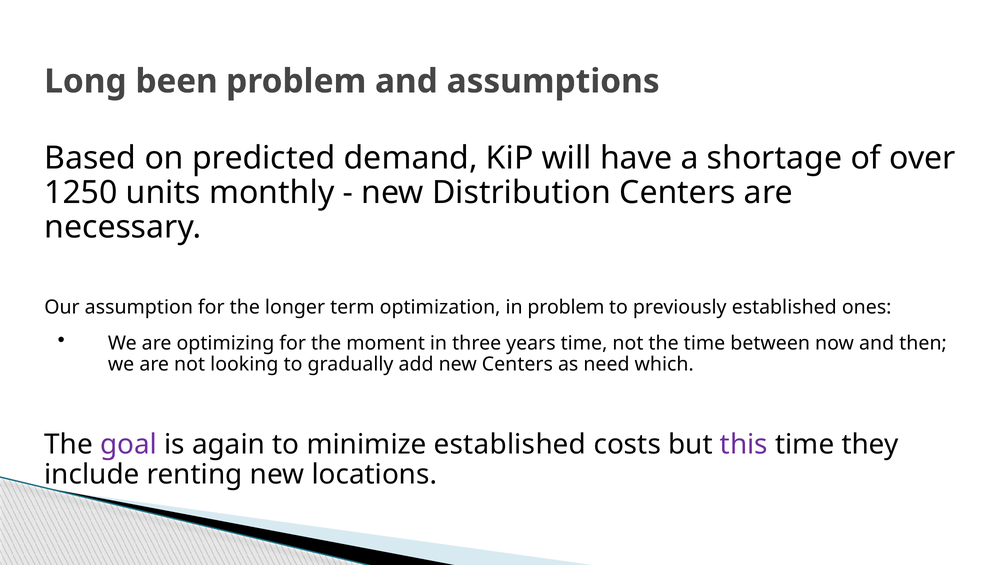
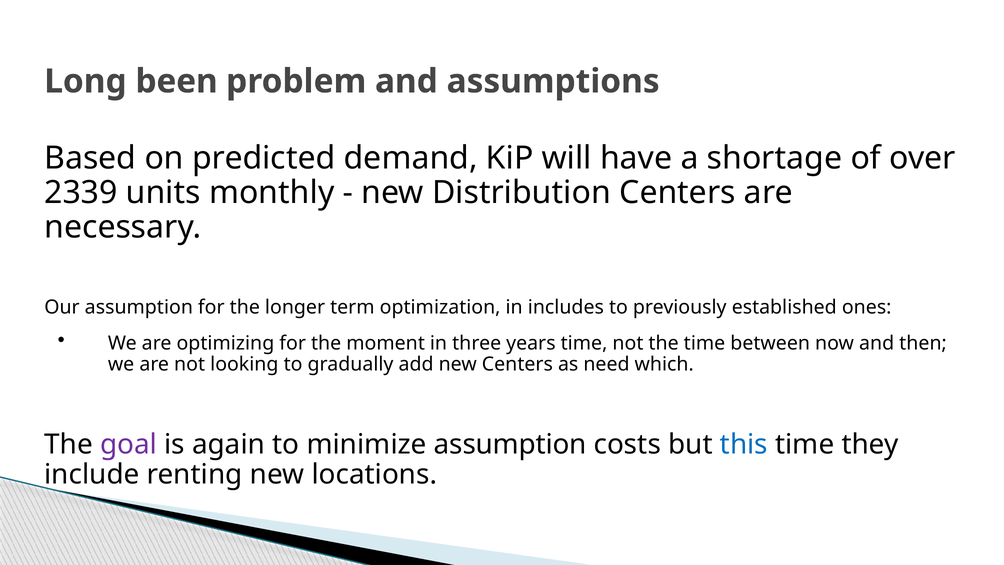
1250: 1250 -> 2339
in problem: problem -> includes
minimize established: established -> assumption
this colour: purple -> blue
